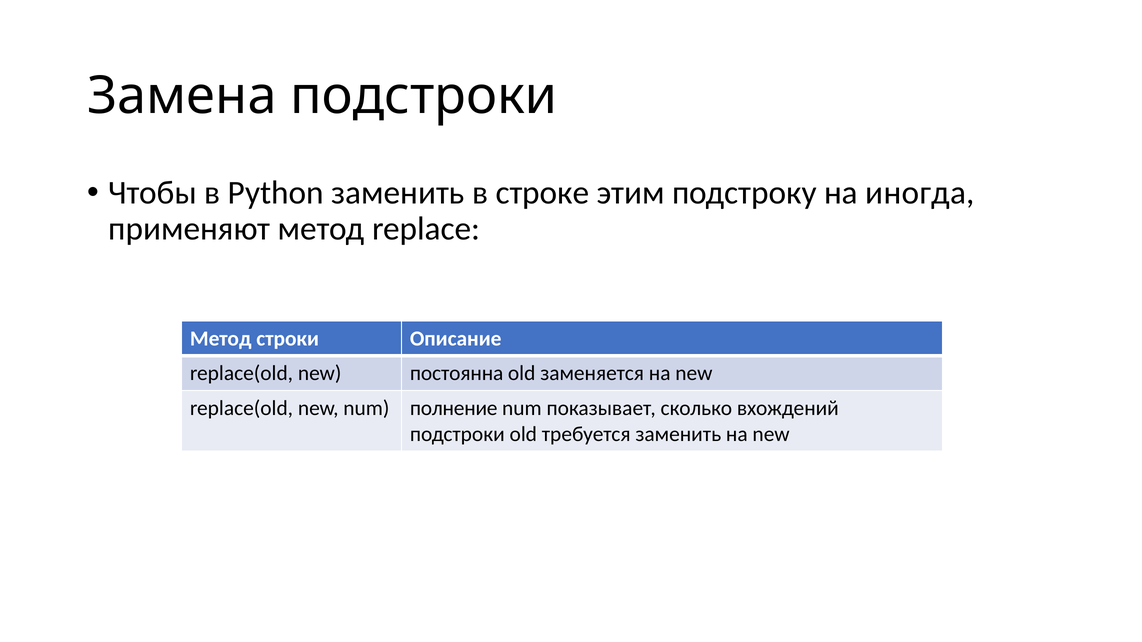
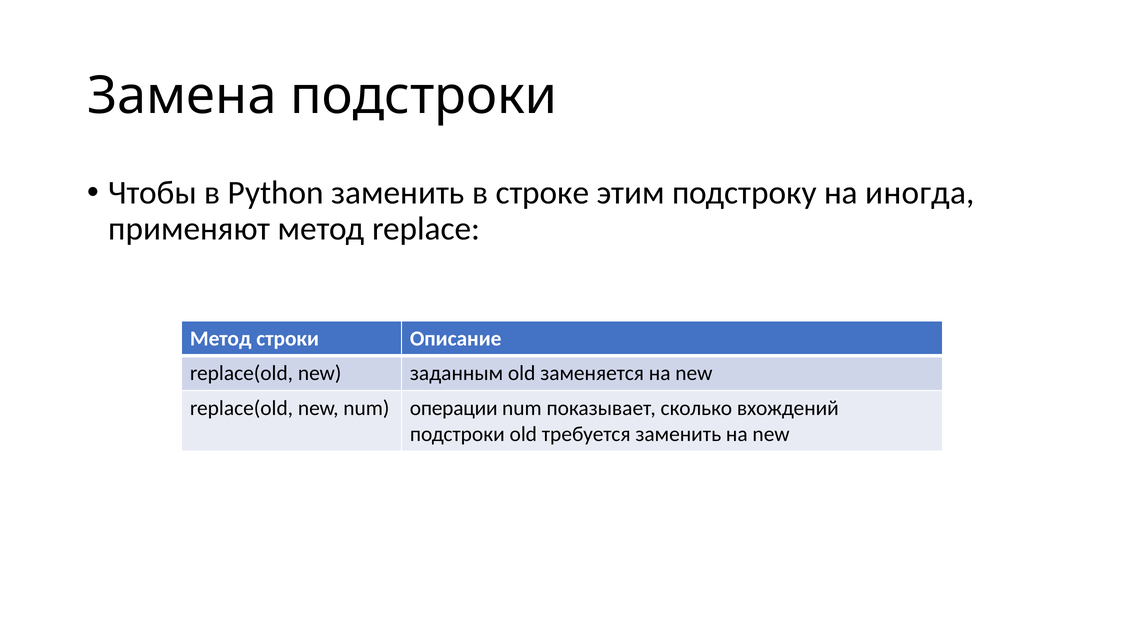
постоянна: постоянна -> заданным
полнение: полнение -> операции
